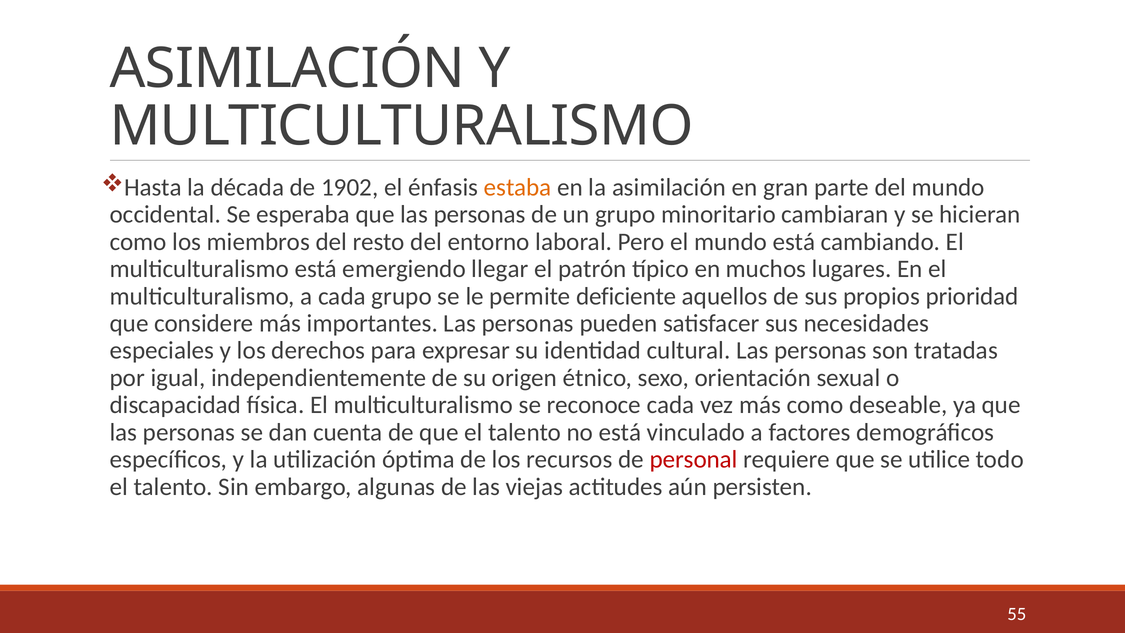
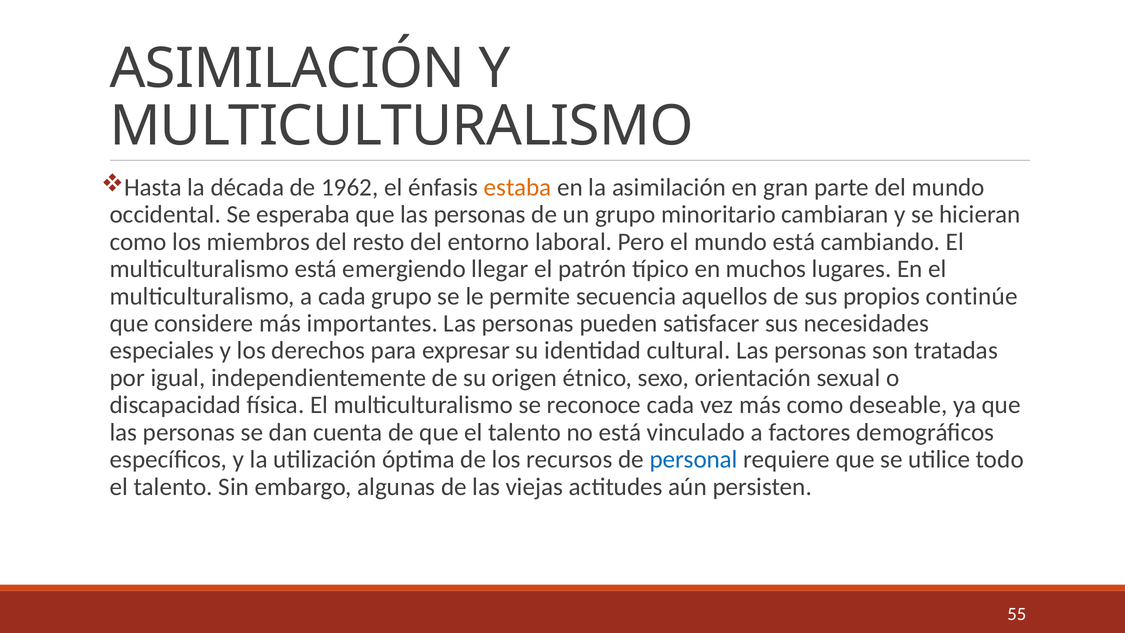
1902: 1902 -> 1962
deficiente: deficiente -> secuencia
prioridad: prioridad -> continúe
personal colour: red -> blue
